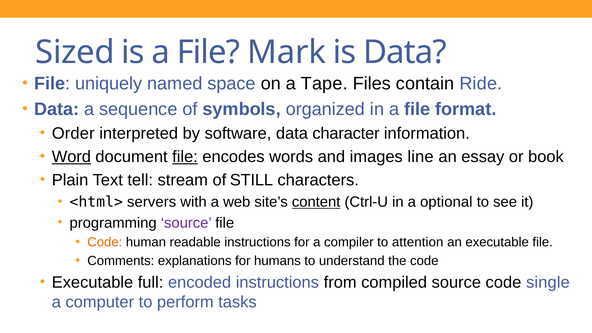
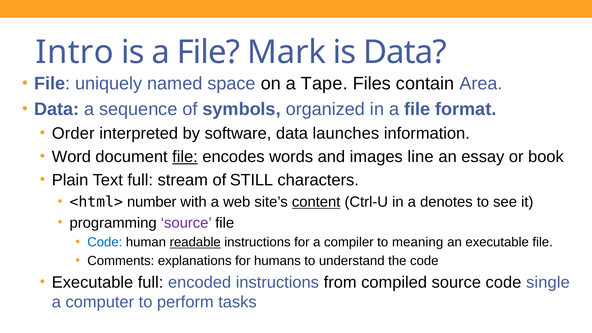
Sized: Sized -> Intro
Ride: Ride -> Area
character: character -> launches
Word underline: present -> none
Text tell: tell -> full
servers: servers -> number
optional: optional -> denotes
Code at (105, 242) colour: orange -> blue
readable underline: none -> present
attention: attention -> meaning
